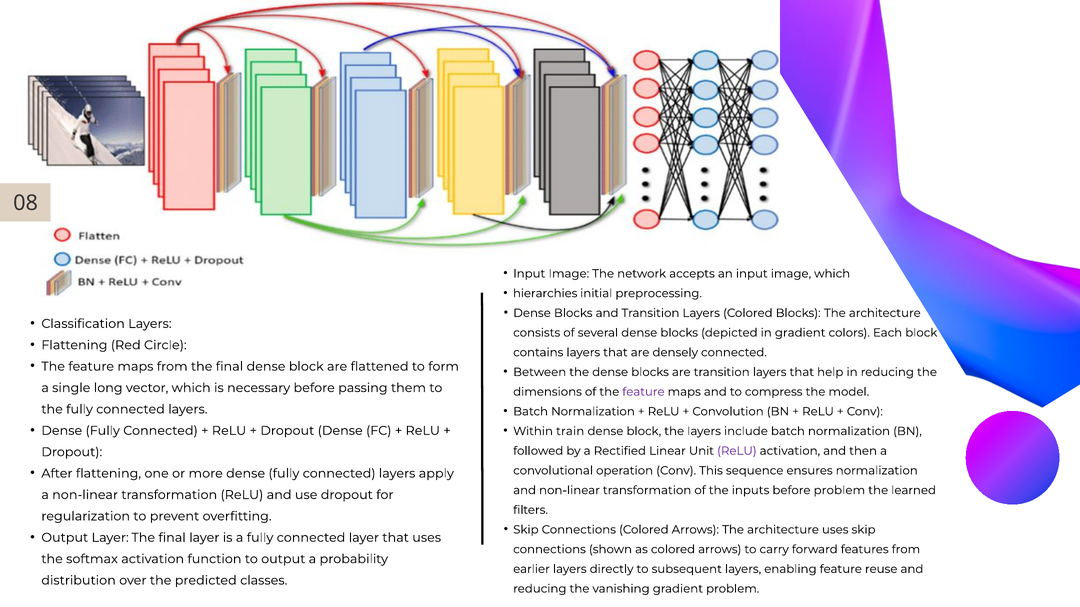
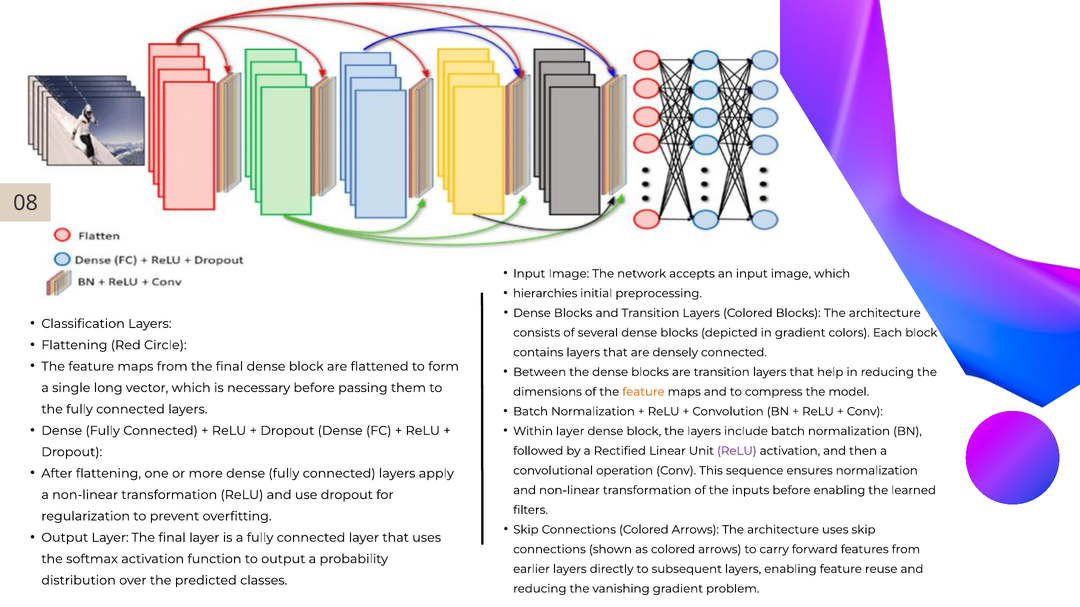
feature at (643, 392) colour: purple -> orange
Within train: train -> layer
before problem: problem -> enabling
